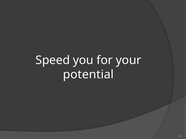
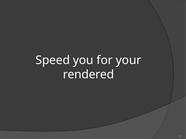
potential: potential -> rendered
